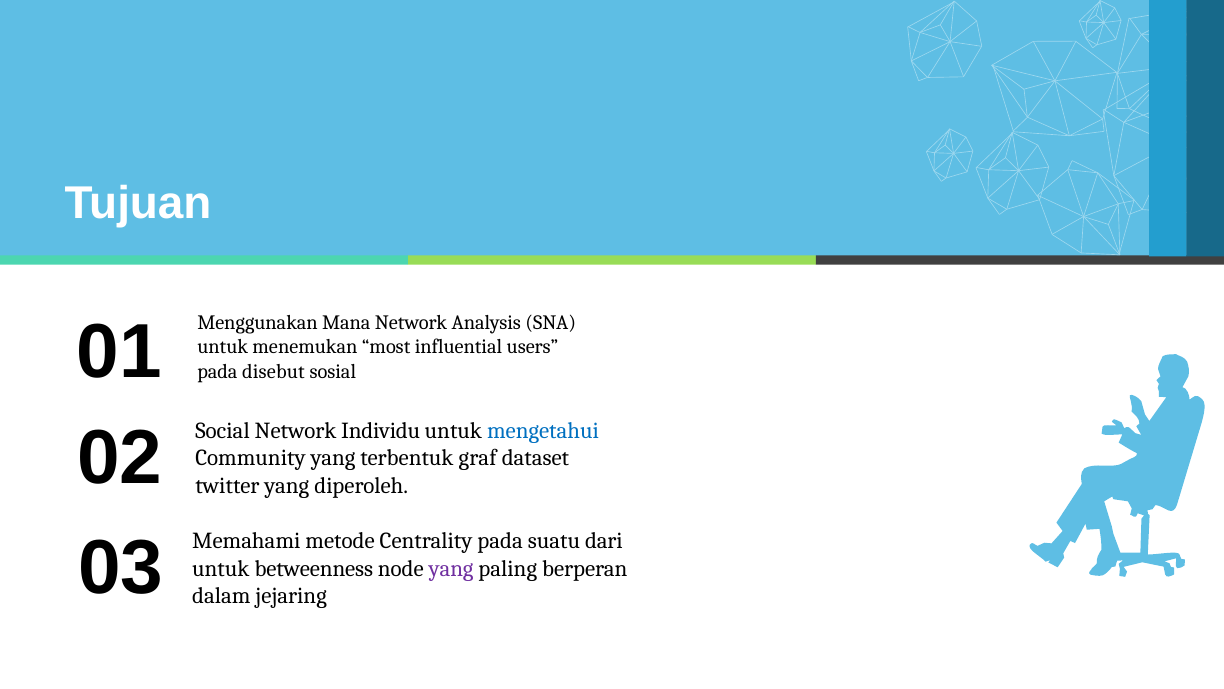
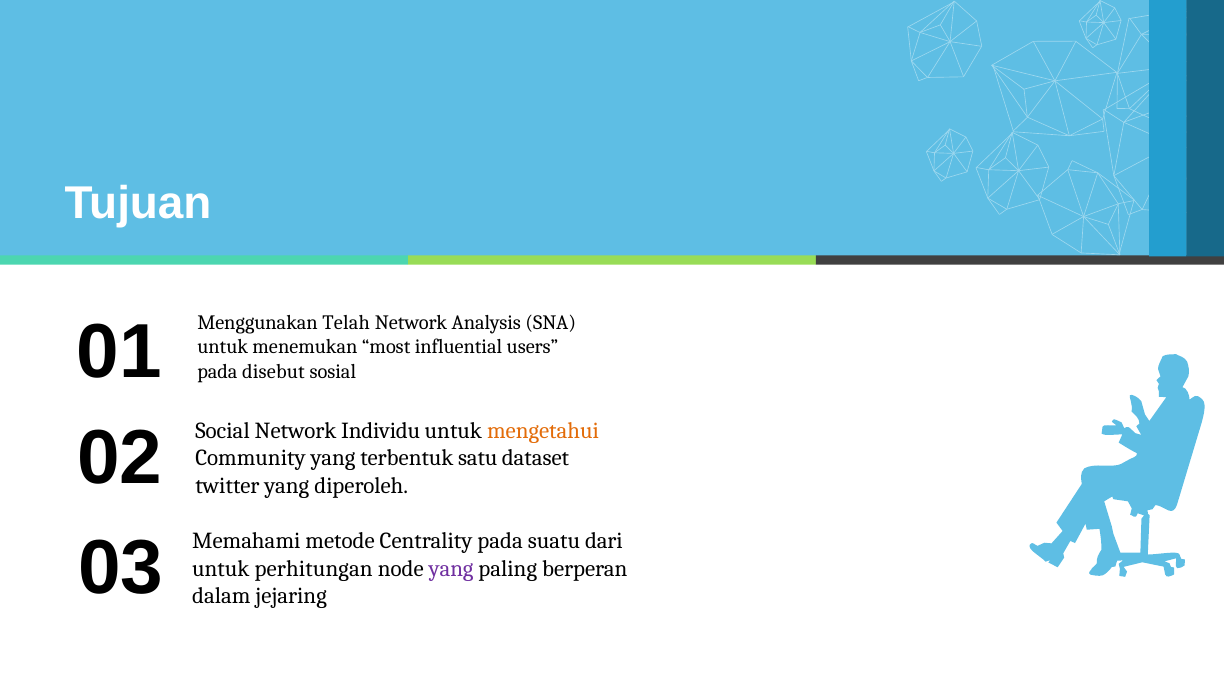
Mana: Mana -> Telah
mengetahui colour: blue -> orange
graf: graf -> satu
betweenness: betweenness -> perhitungan
